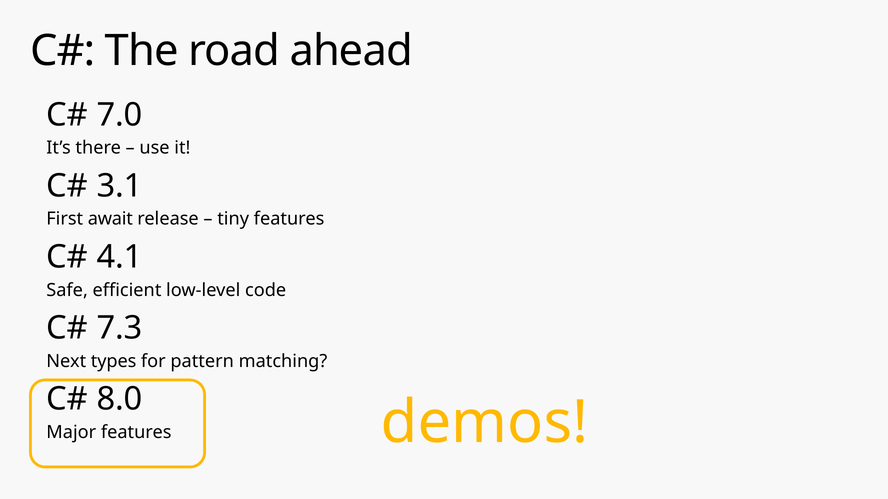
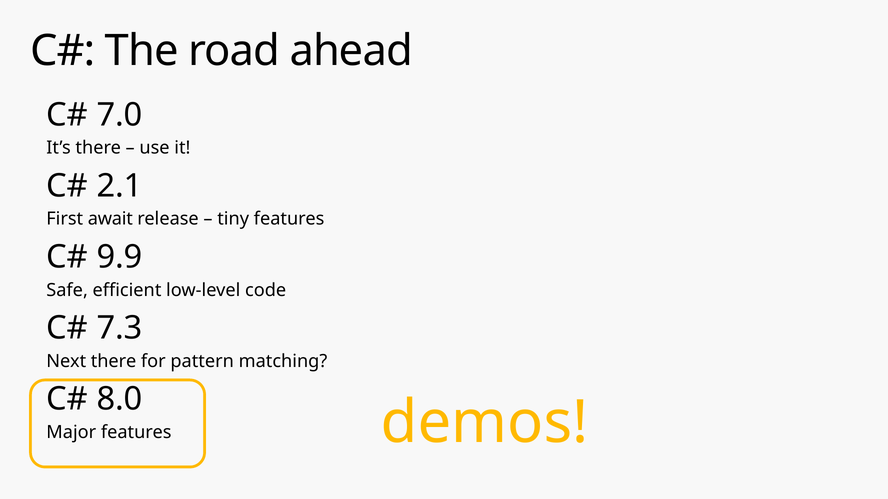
3.1: 3.1 -> 2.1
4.1: 4.1 -> 9.9
Next types: types -> there
